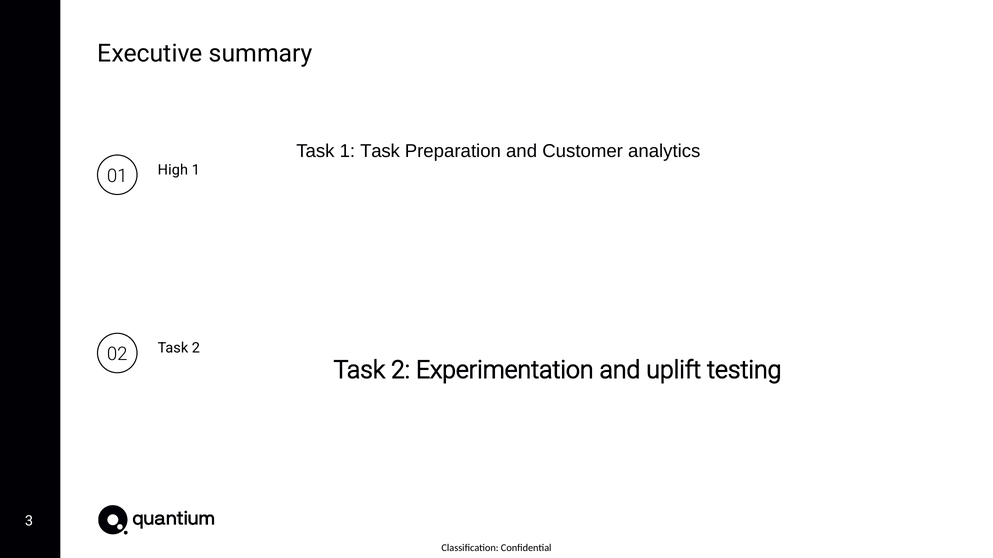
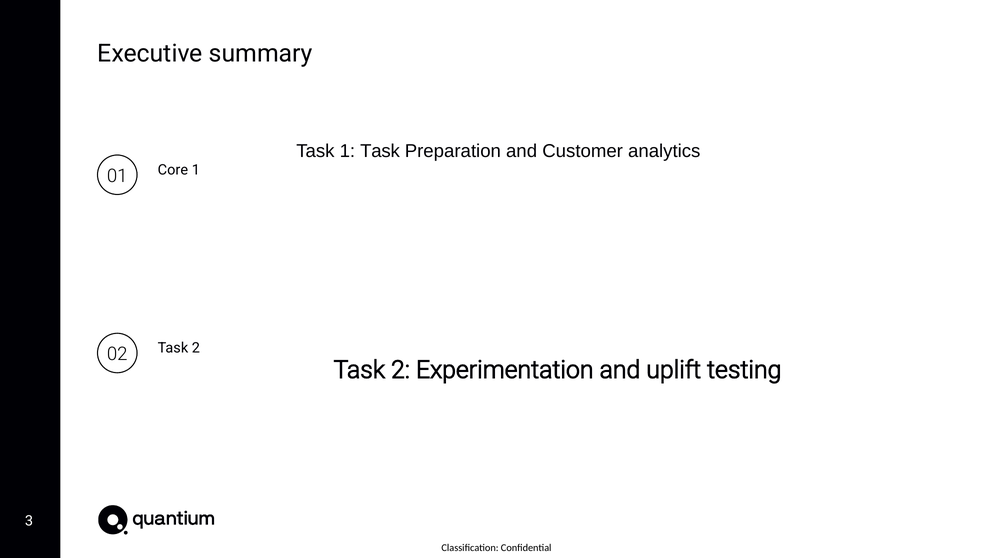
High: High -> Core
